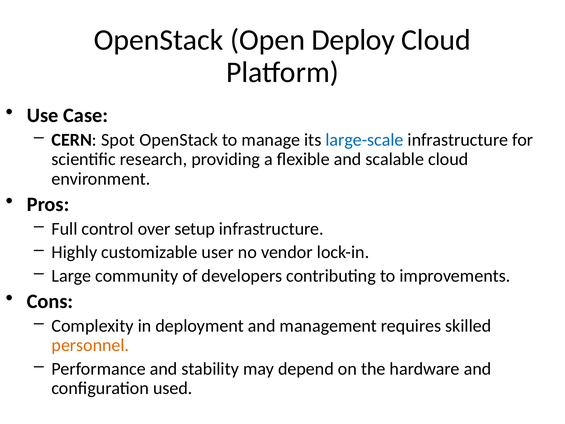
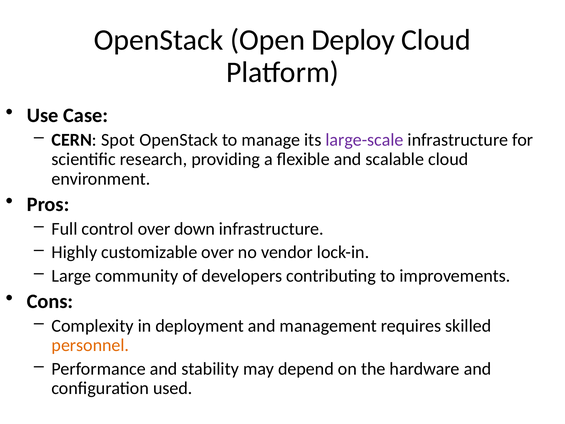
large-scale colour: blue -> purple
setup: setup -> down
customizable user: user -> over
